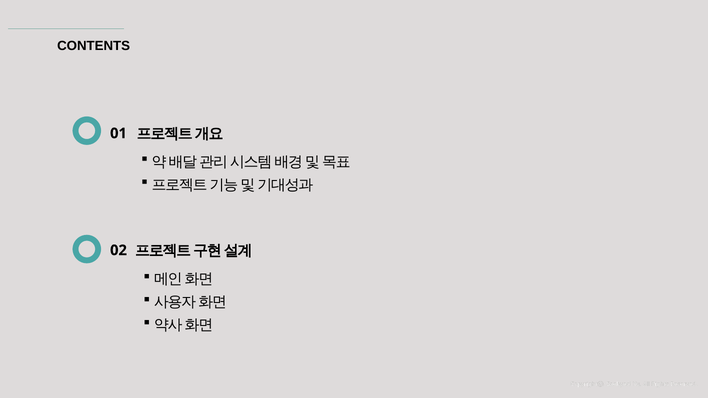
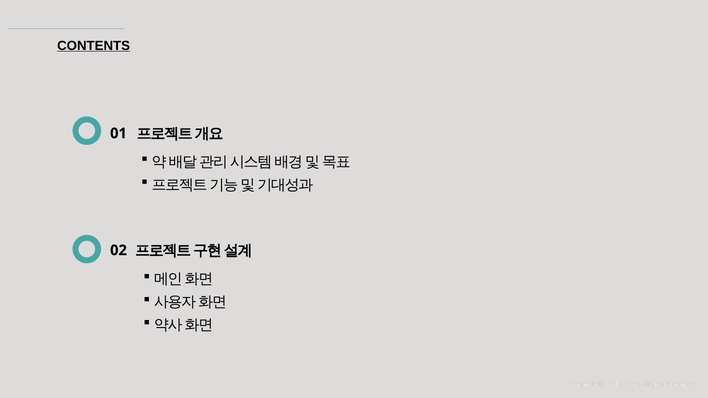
CONTENTS underline: none -> present
